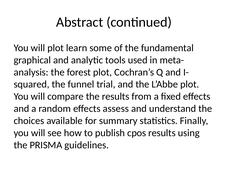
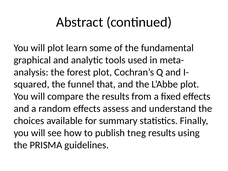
trial: trial -> that
cpos: cpos -> tneg
